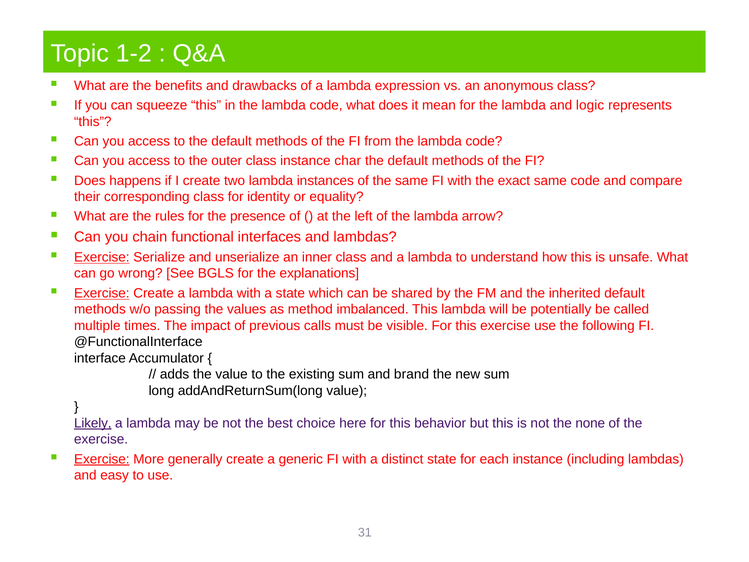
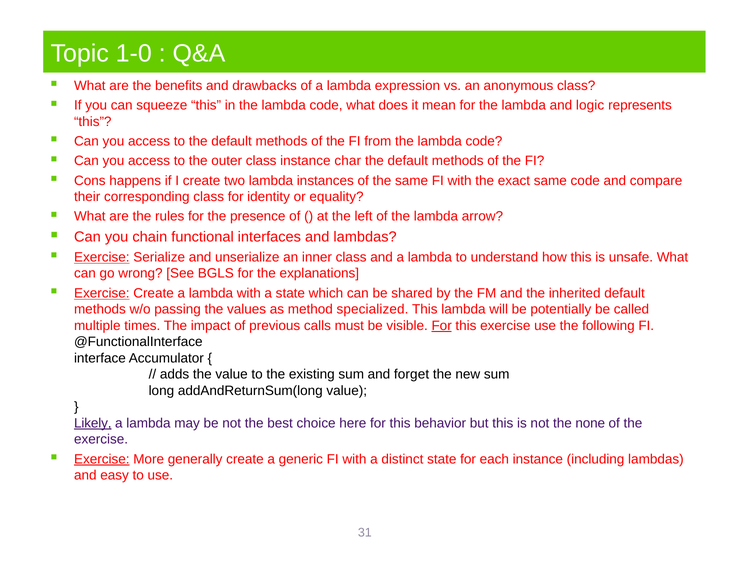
1-2: 1-2 -> 1-0
Does at (90, 180): Does -> Cons
imbalanced: imbalanced -> specialized
For at (442, 326) underline: none -> present
brand: brand -> forget
